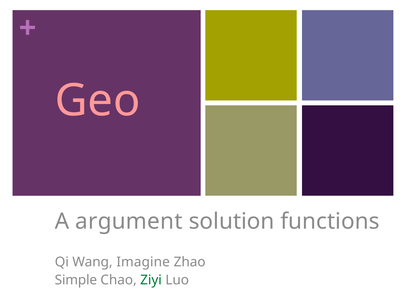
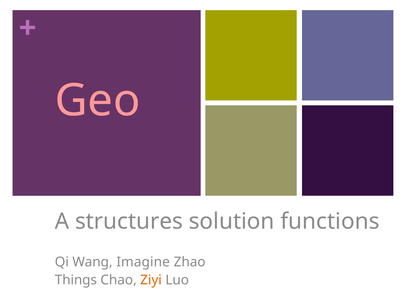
argument: argument -> structures
Simple: Simple -> Things
Ziyi colour: green -> orange
